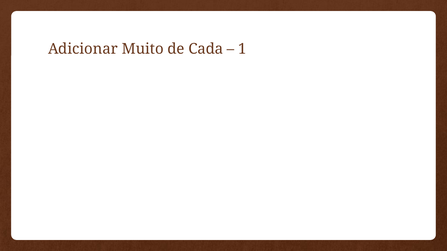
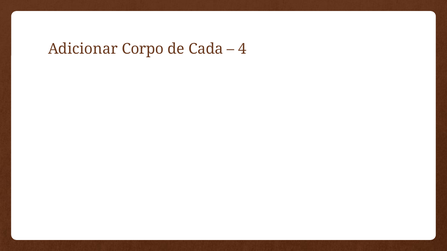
Muito: Muito -> Corpo
1: 1 -> 4
